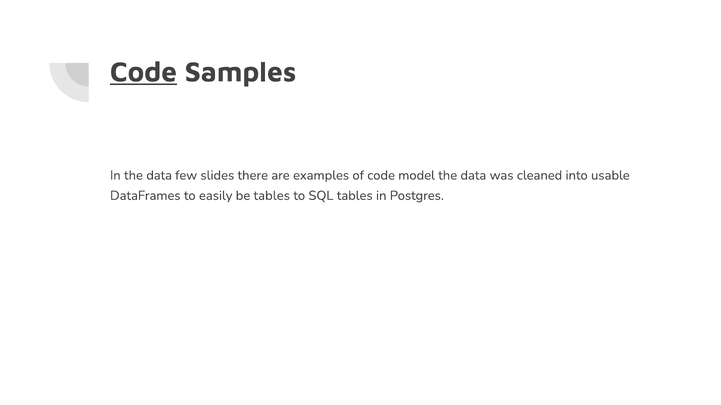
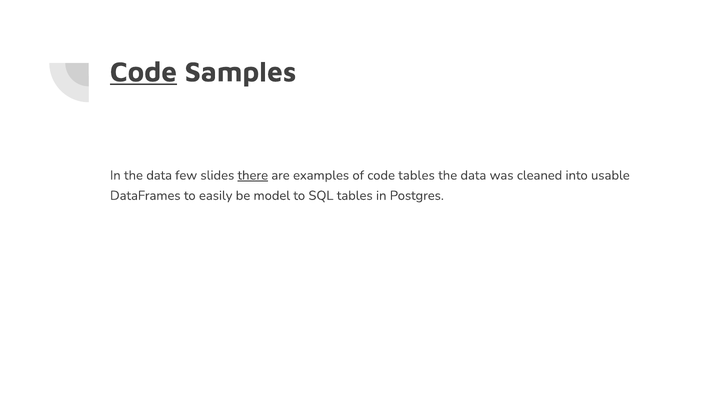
there underline: none -> present
code model: model -> tables
be tables: tables -> model
